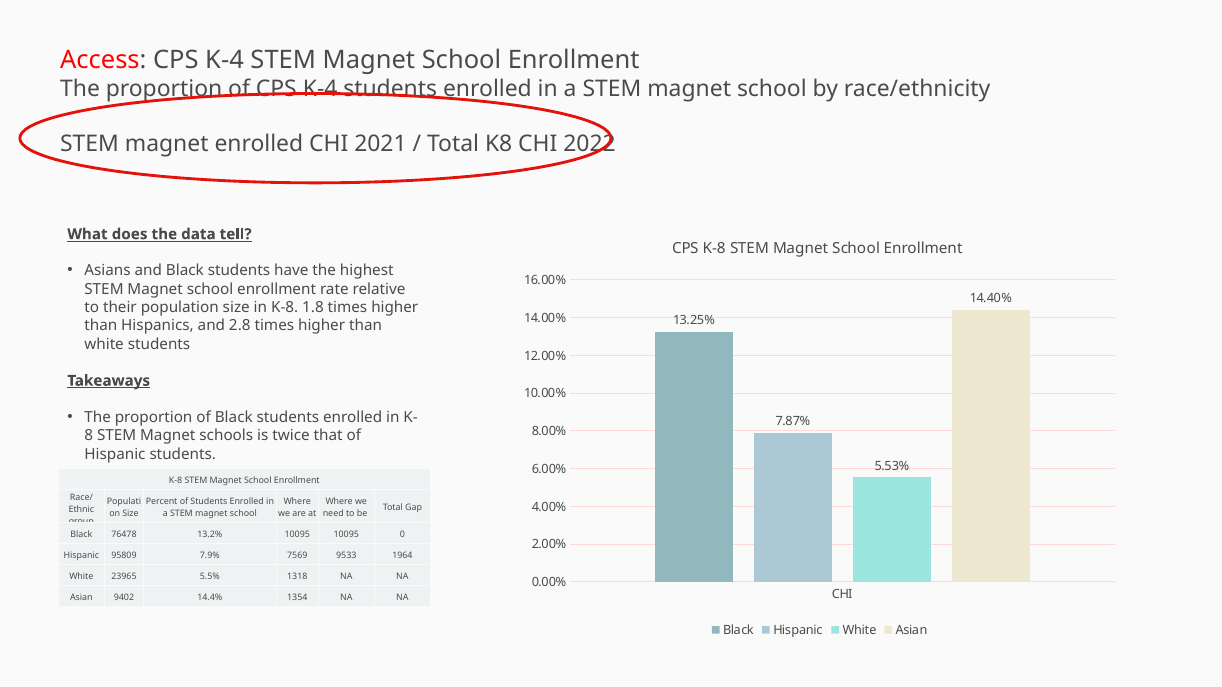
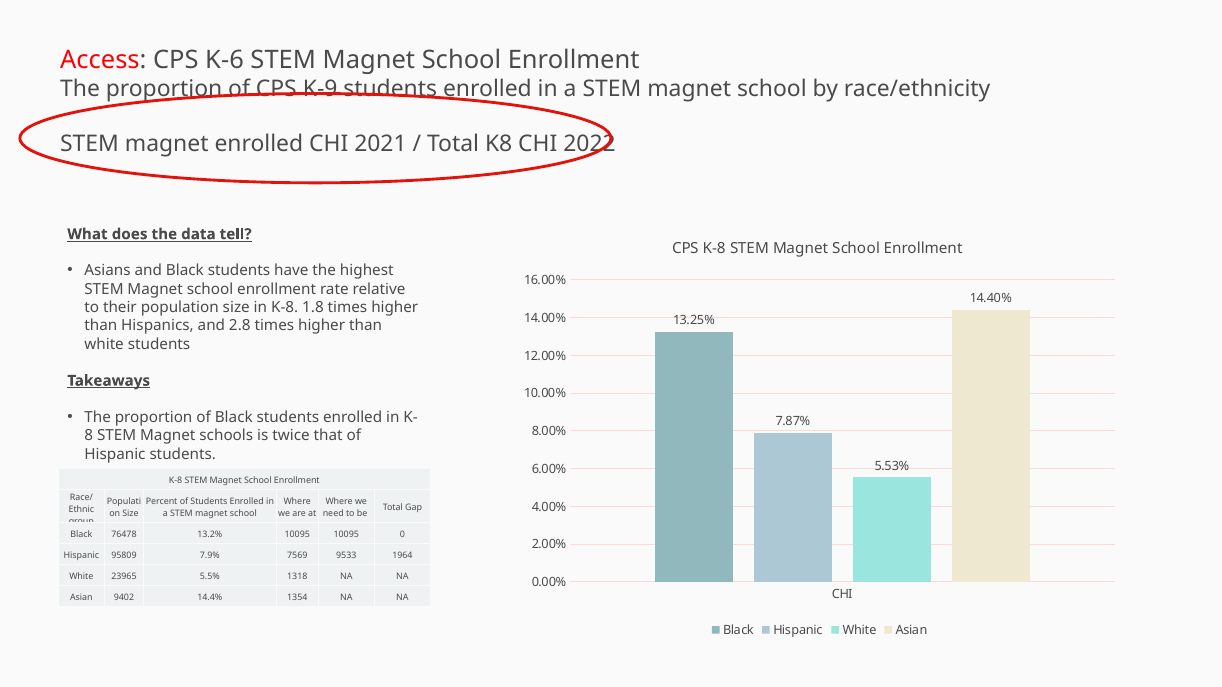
Access CPS K-4: K-4 -> K-6
of CPS K-4: K-4 -> K-9
